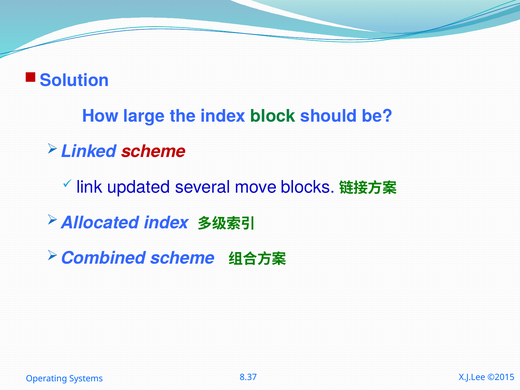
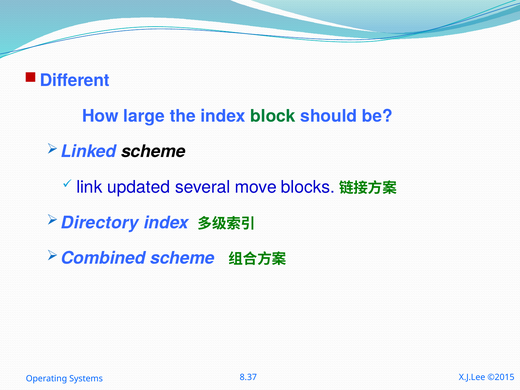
Solution: Solution -> Different
scheme at (153, 152) colour: red -> black
Allocated: Allocated -> Directory
